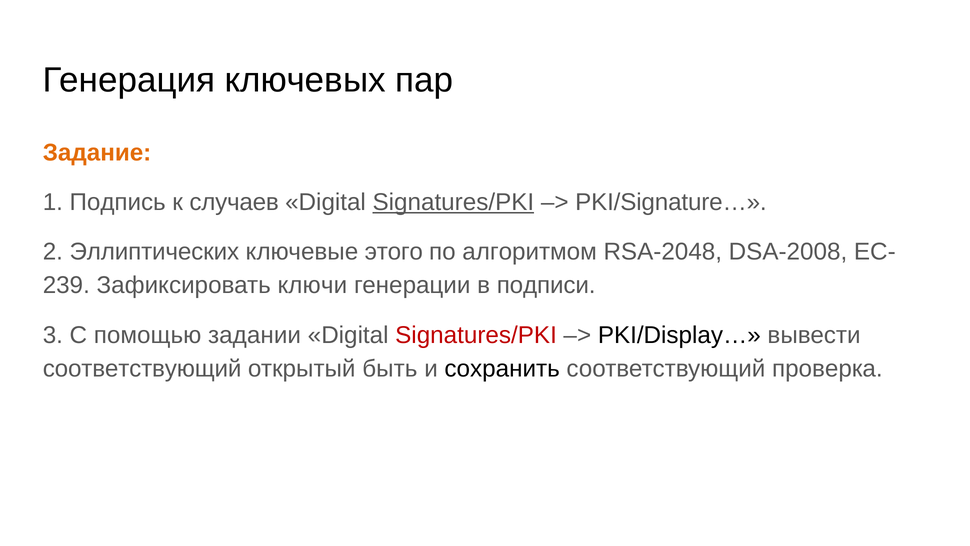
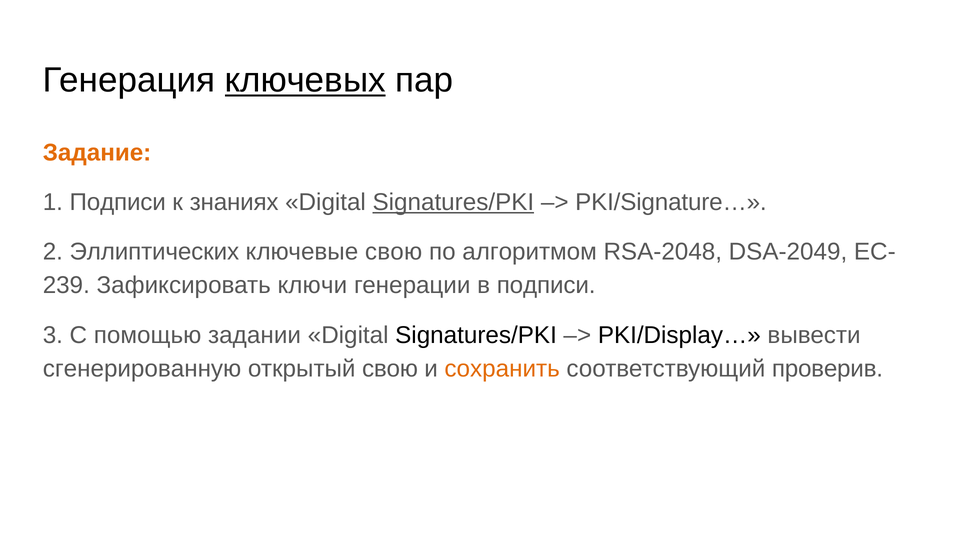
ключевых underline: none -> present
1 Подпись: Подпись -> Подписи
случаев: случаев -> знаниях
ключевые этого: этого -> свою
DSA-2008: DSA-2008 -> DSA-2049
Signatures/PKI at (476, 335) colour: red -> black
соответствующий at (142, 368): соответствующий -> сгенерированную
открытый быть: быть -> свою
сохранить colour: black -> orange
проверка: проверка -> проверив
